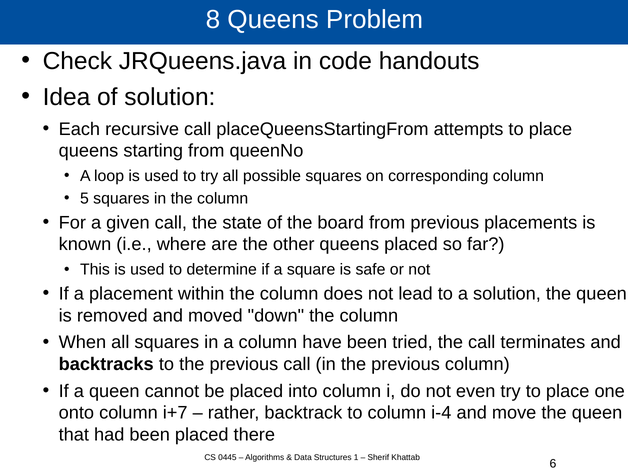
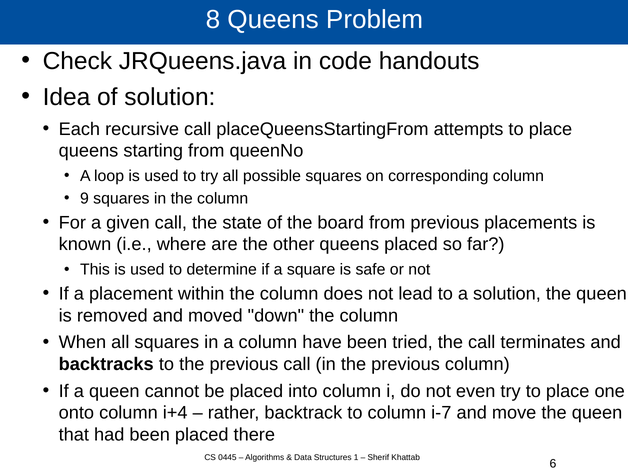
5: 5 -> 9
i+7: i+7 -> i+4
i-4: i-4 -> i-7
